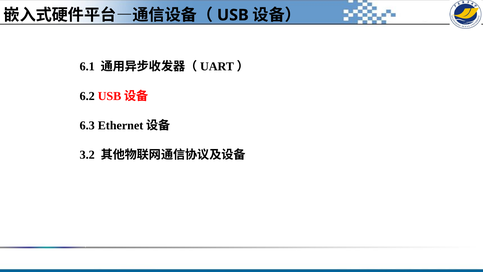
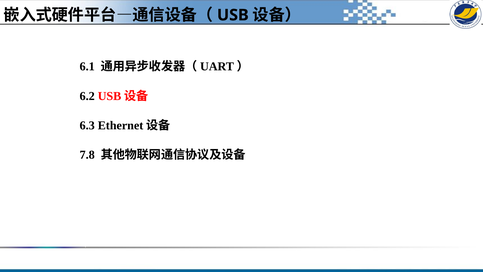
3.2: 3.2 -> 7.8
